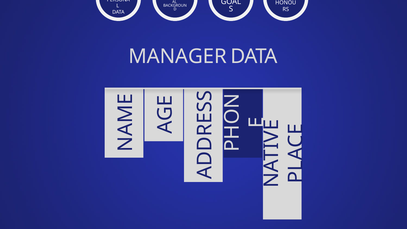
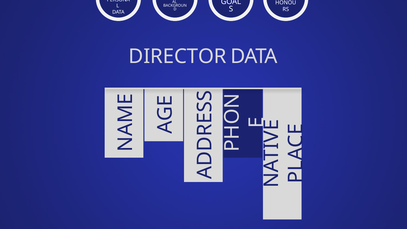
MANAGER: MANAGER -> DIRECTOR
